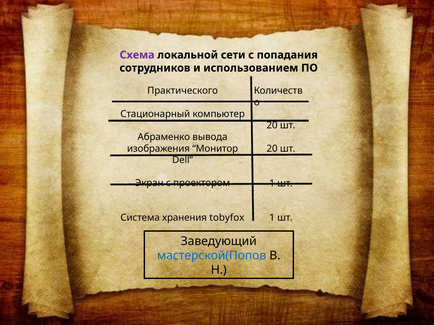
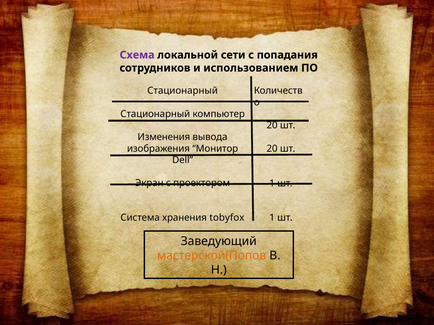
Практического at (183, 91): Практического -> Стационарный
Абраменко: Абраменко -> Изменения
мастерской(Попов colour: blue -> orange
